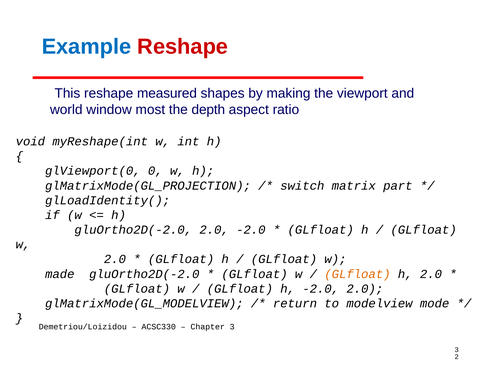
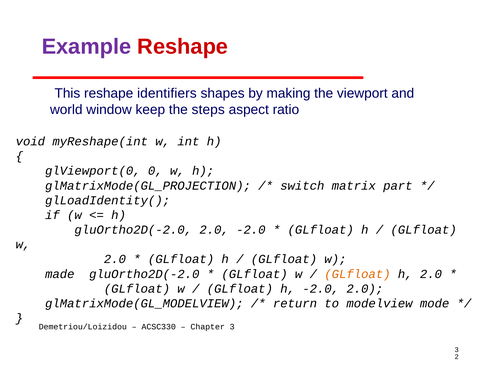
Example colour: blue -> purple
measured: measured -> identifiers
most: most -> keep
depth: depth -> steps
